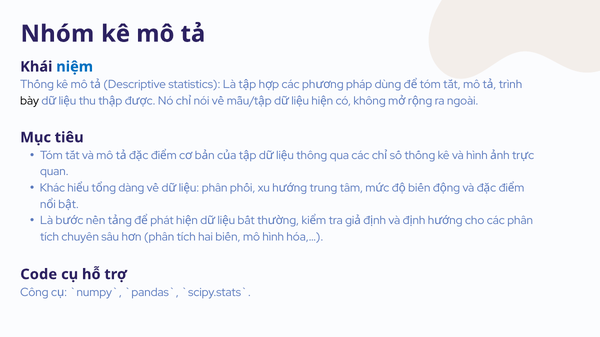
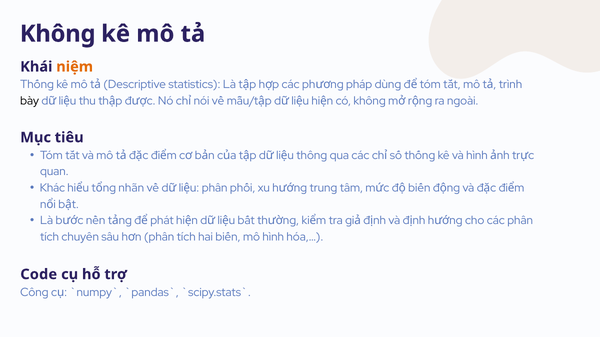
Nhóm: Nhóm -> Không
niệm colour: blue -> orange
dàng: dàng -> nhãn
